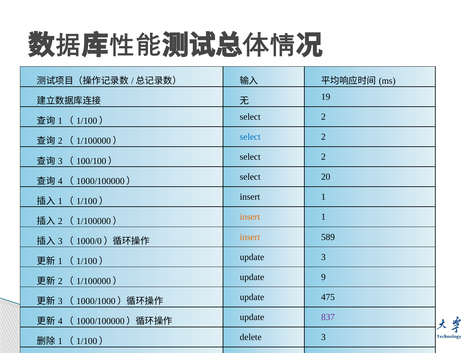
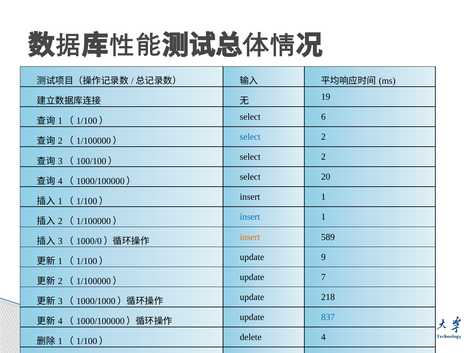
2 at (323, 117): 2 -> 6
insert at (250, 217) colour: orange -> blue
update 3: 3 -> 9
9: 9 -> 7
475: 475 -> 218
837 colour: purple -> blue
delete 3: 3 -> 4
